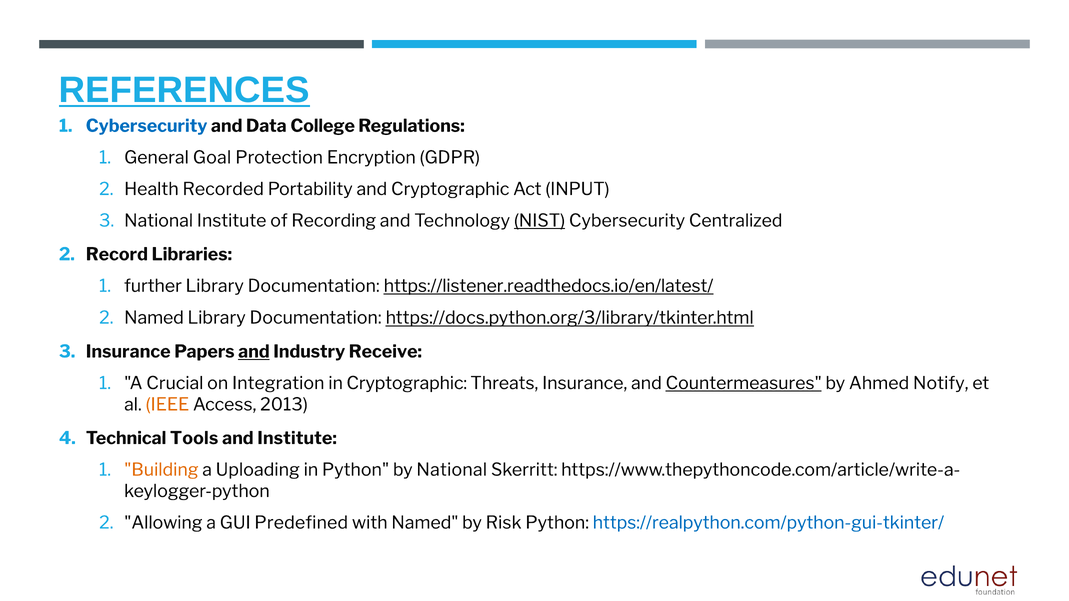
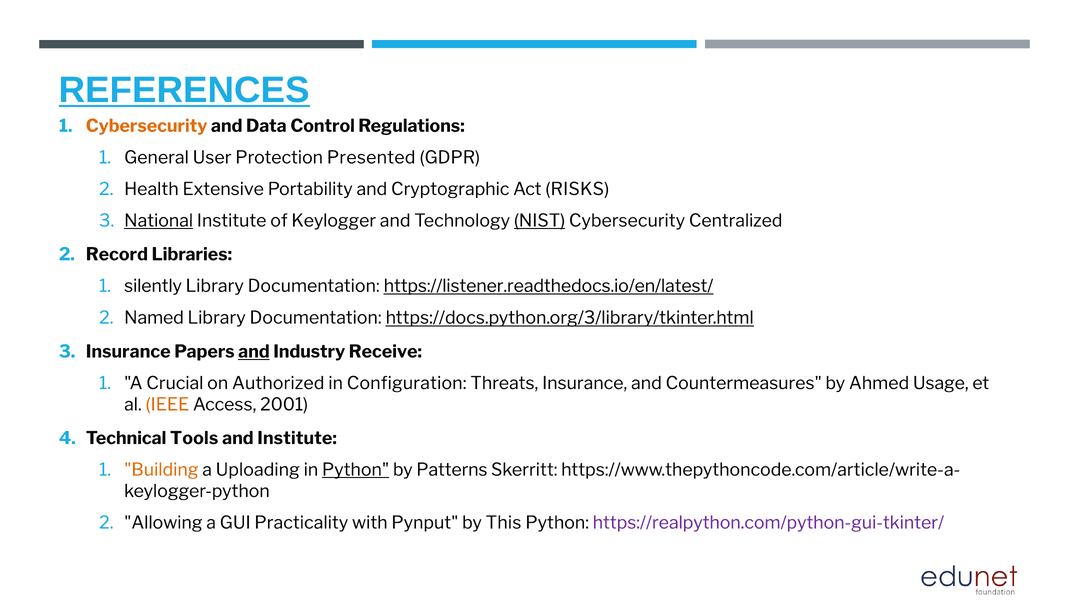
Cybersecurity at (147, 126) colour: blue -> orange
College: College -> Control
Goal: Goal -> User
Encryption: Encryption -> Presented
Recorded: Recorded -> Extensive
INPUT: INPUT -> RISKS
National at (159, 221) underline: none -> present
Recording: Recording -> Keylogger
further: further -> silently
Integration: Integration -> Authorized
in Cryptographic: Cryptographic -> Configuration
Countermeasures underline: present -> none
Notify: Notify -> Usage
2013: 2013 -> 2001
Python at (356, 470) underline: none -> present
by National: National -> Patterns
Predefined: Predefined -> Practicality
with Named: Named -> Pynput
Risk: Risk -> This
https://realpython.com/python-gui-tkinter/ colour: blue -> purple
